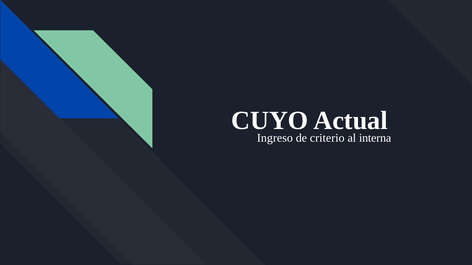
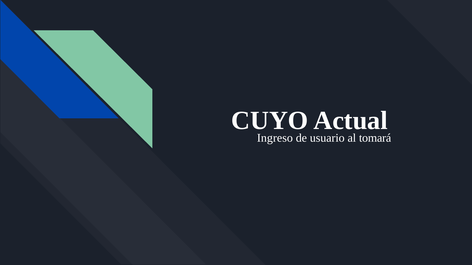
criterio: criterio -> usuario
interna: interna -> tomará
